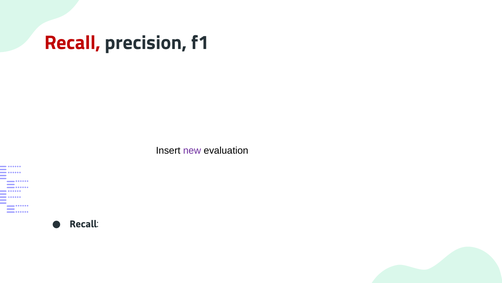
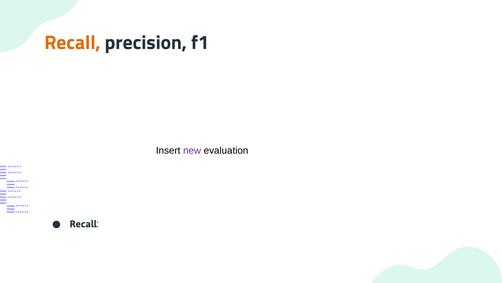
Recall at (73, 43) colour: red -> orange
